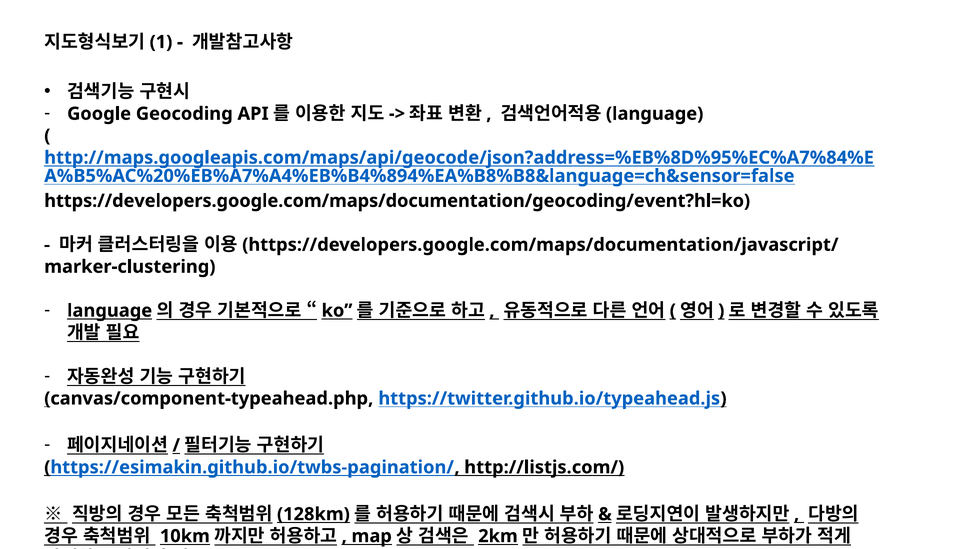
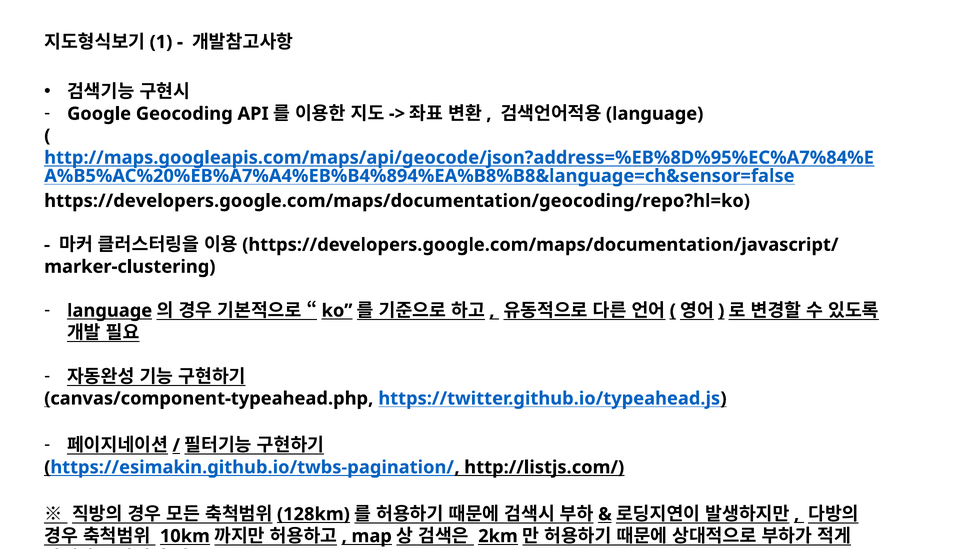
https://developers.google.com/maps/documentation/geocoding/event?hl=ko: https://developers.google.com/maps/documentation/geocoding/event?hl=ko -> https://developers.google.com/maps/documentation/geocoding/repo?hl=ko
